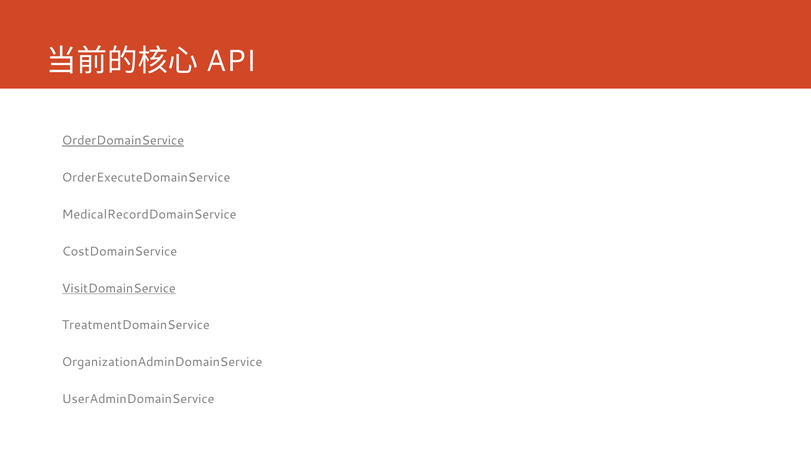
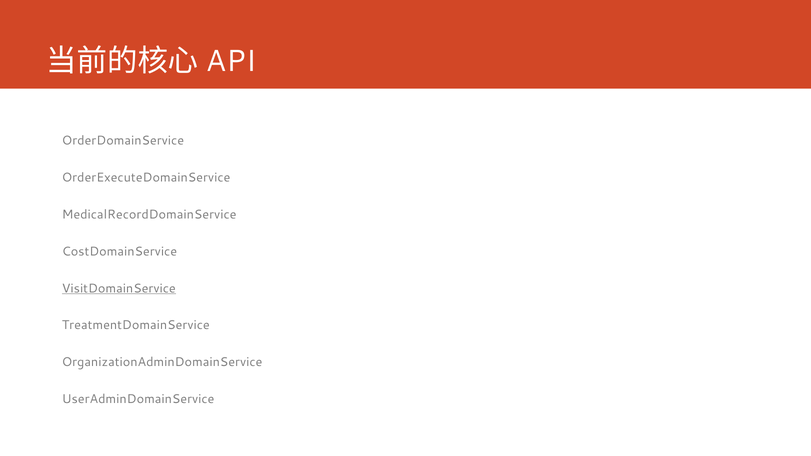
OrderDomainService underline: present -> none
